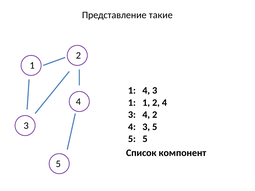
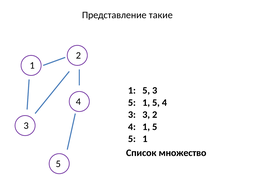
4 at (146, 91): 4 -> 5
1 at (132, 103): 1 -> 5
2 at (156, 103): 2 -> 5
4 at (146, 115): 4 -> 3
3 at (146, 127): 3 -> 1
5 at (145, 139): 5 -> 1
компонент: компонент -> множество
